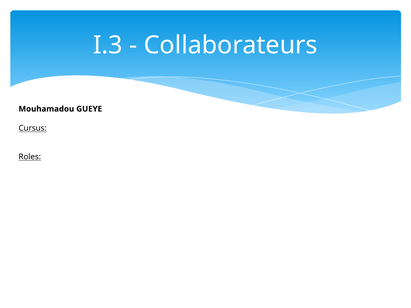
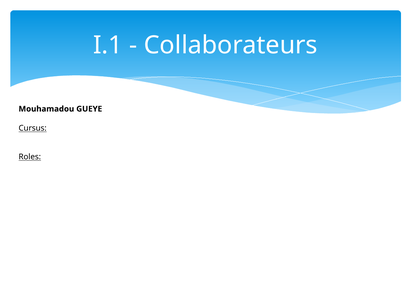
I.3: I.3 -> I.1
